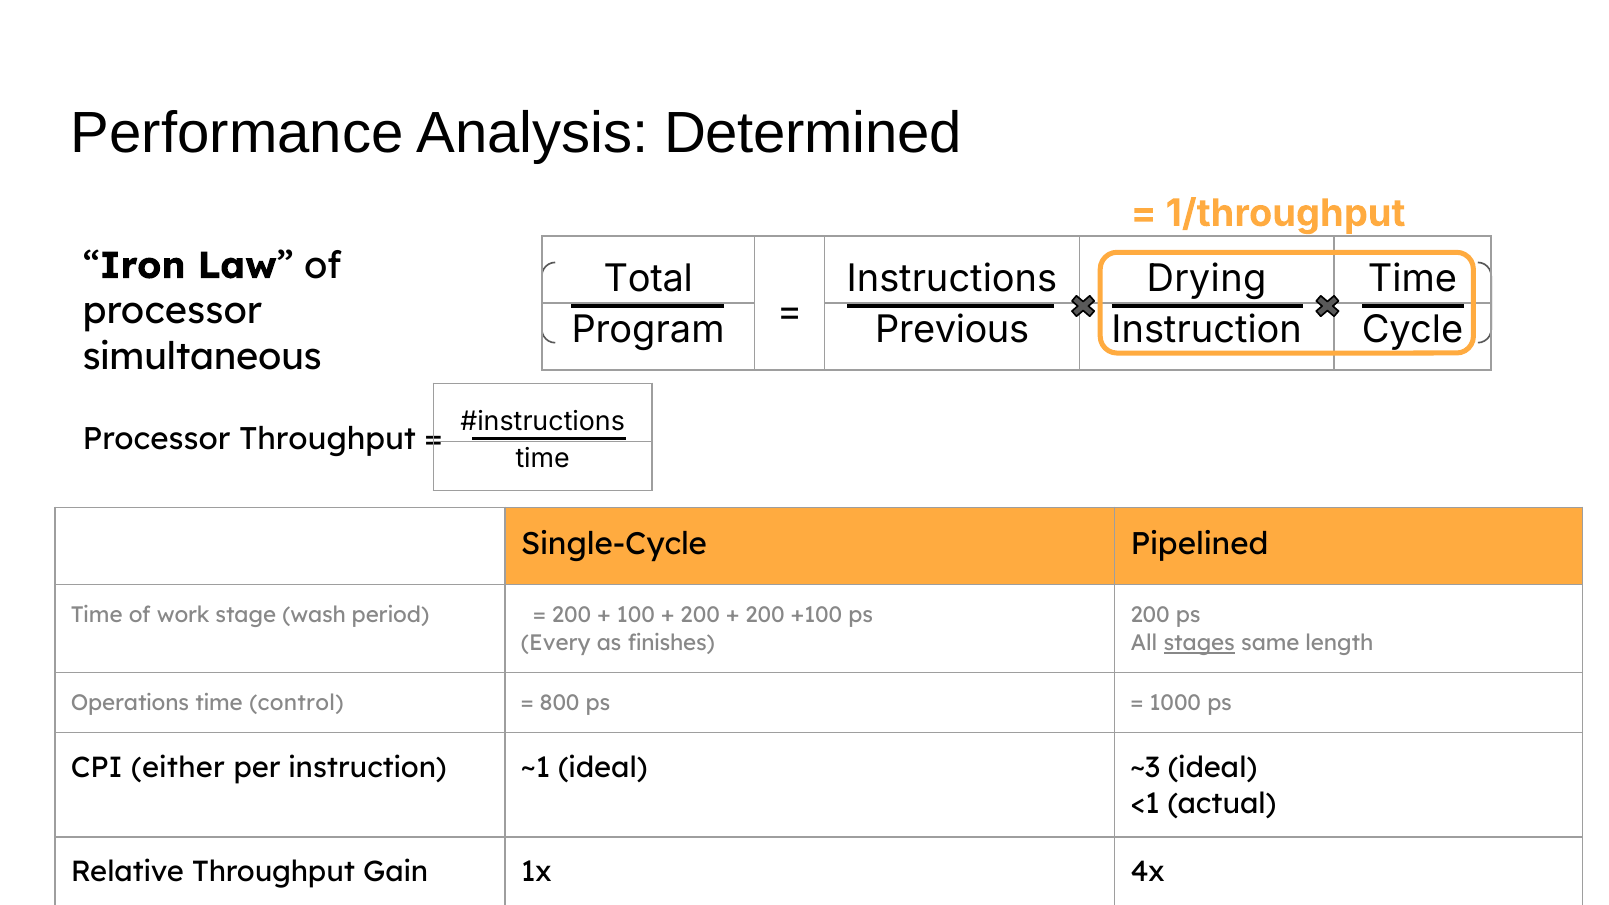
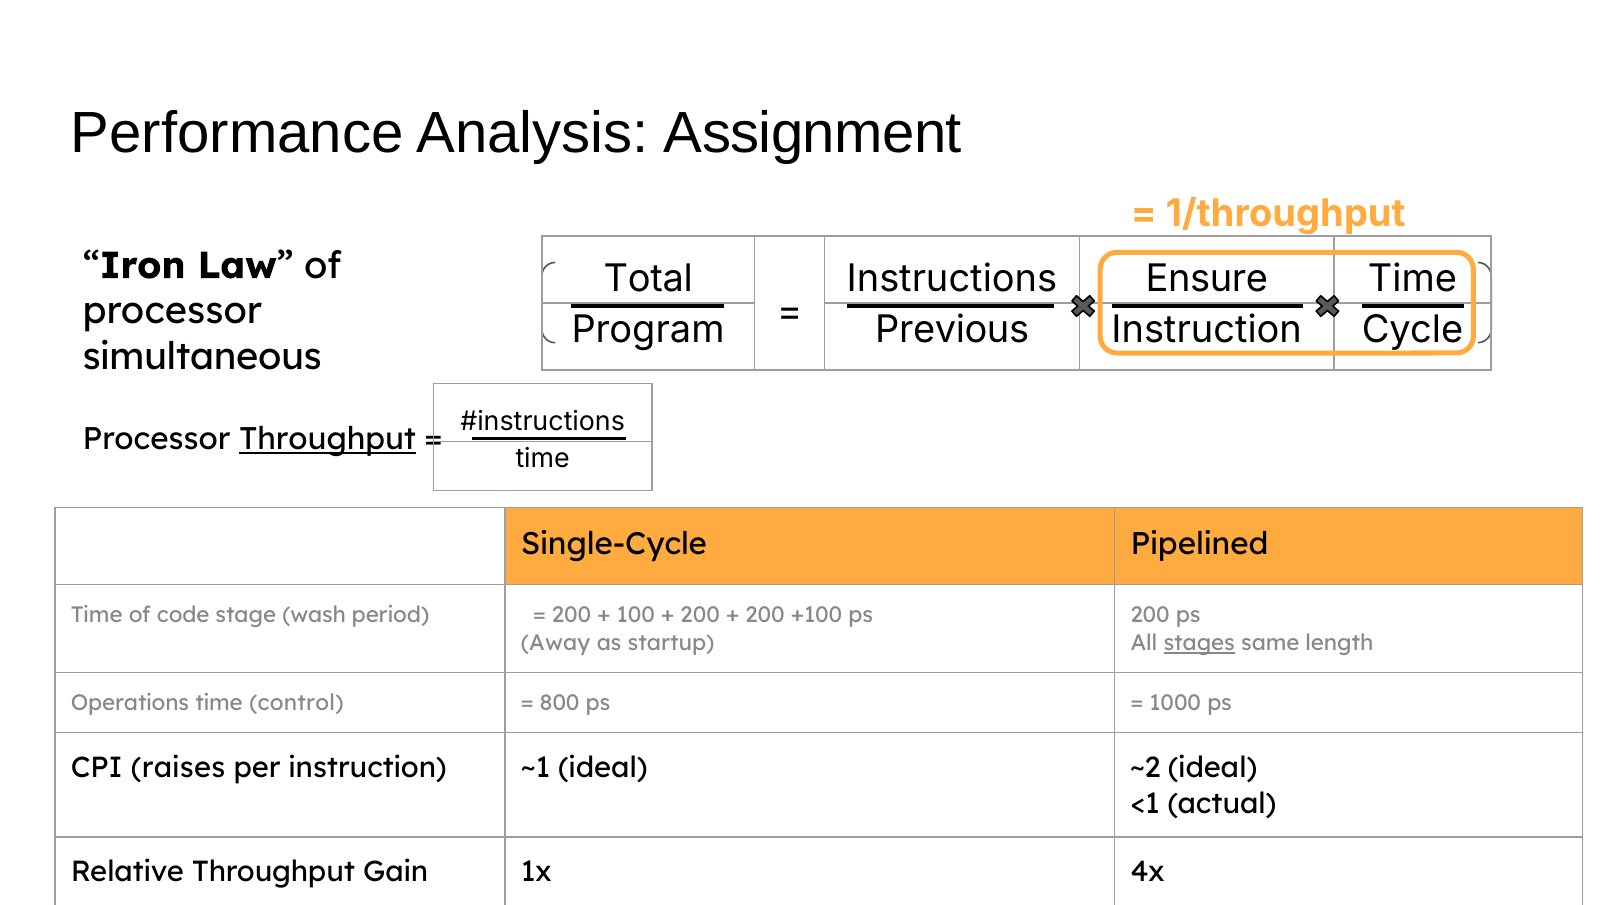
Determined: Determined -> Assignment
Drying: Drying -> Ensure
Throughput at (328, 439) underline: none -> present
work: work -> code
Every: Every -> Away
finishes: finishes -> startup
either: either -> raises
~3: ~3 -> ~2
